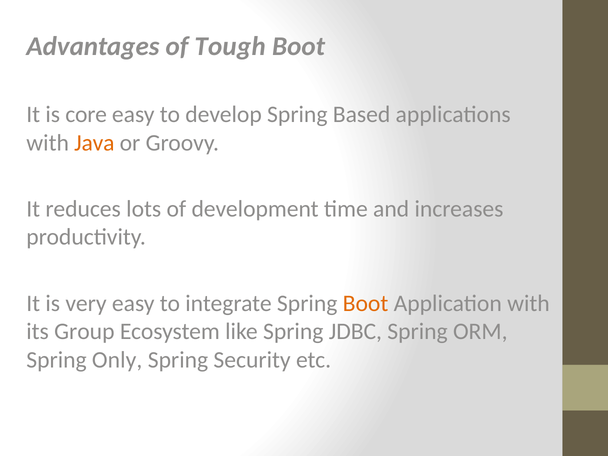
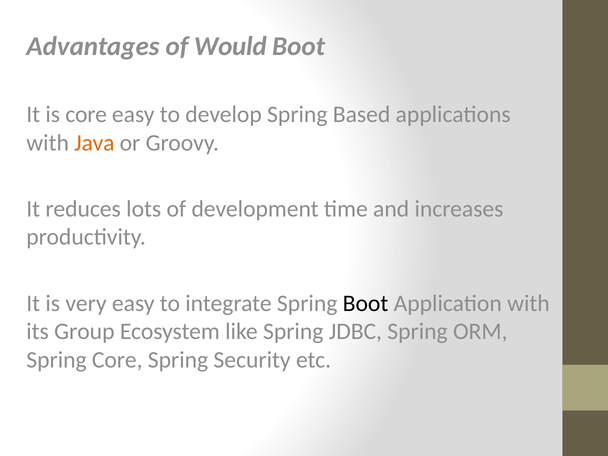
Tough: Tough -> Would
Boot at (366, 303) colour: orange -> black
Spring Only: Only -> Core
